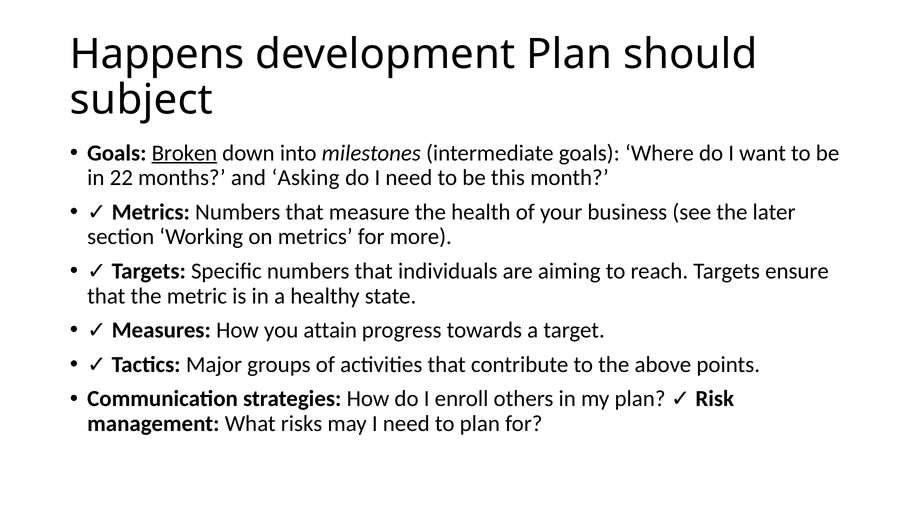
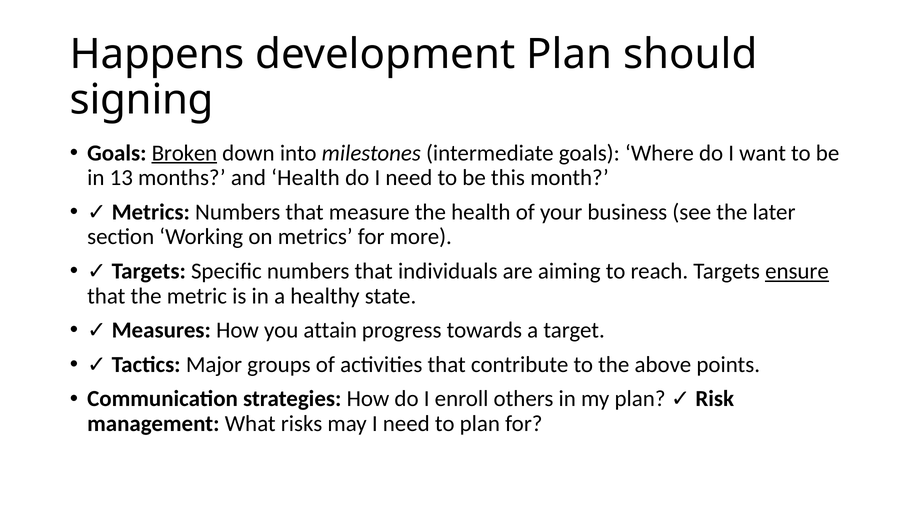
subject: subject -> signing
22: 22 -> 13
and Asking: Asking -> Health
ensure underline: none -> present
